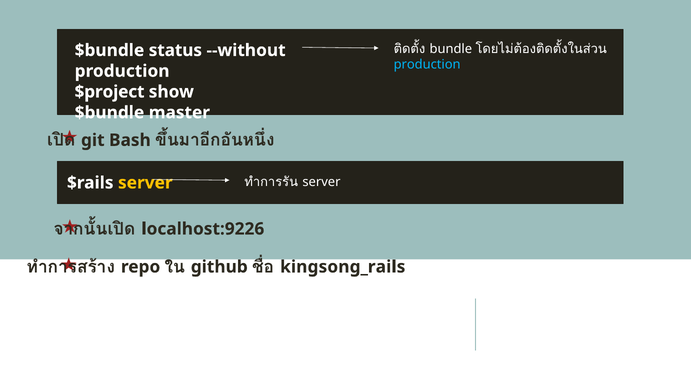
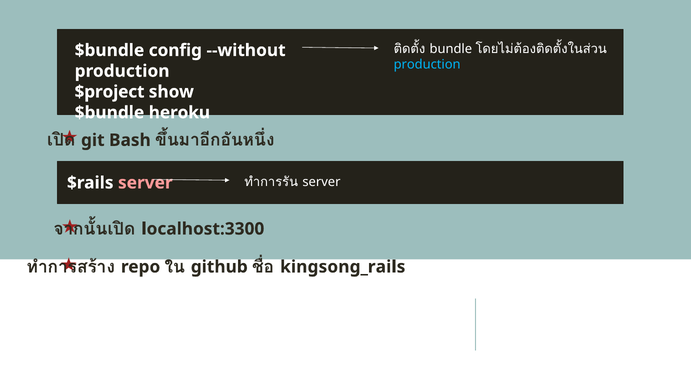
status: status -> config
master: master -> heroku
server at (145, 183) colour: yellow -> pink
localhost:9226: localhost:9226 -> localhost:3300
